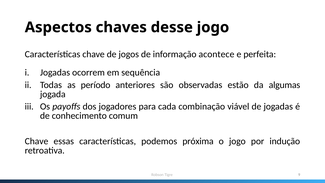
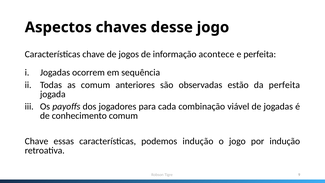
as período: período -> comum
da algumas: algumas -> perfeita
podemos próxima: próxima -> indução
